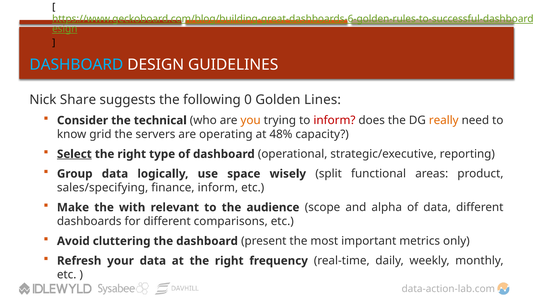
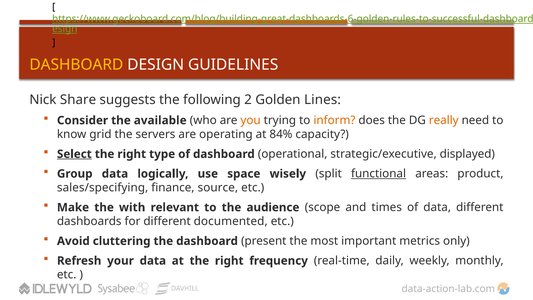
DASHBOARD at (76, 65) colour: light blue -> yellow
0: 0 -> 2
technical: technical -> available
inform at (334, 120) colour: red -> orange
48%: 48% -> 84%
reporting: reporting -> displayed
functional underline: none -> present
finance inform: inform -> source
alpha: alpha -> times
comparisons: comparisons -> documented
